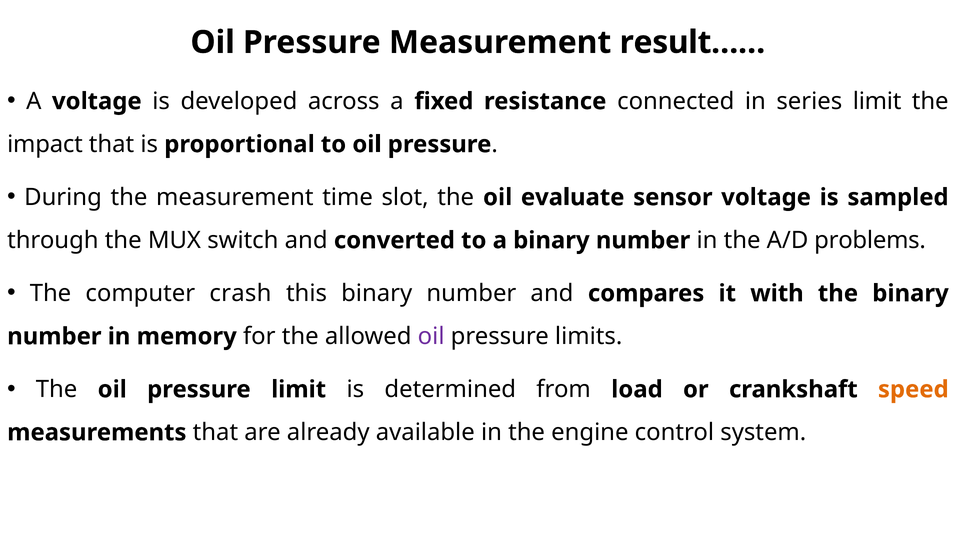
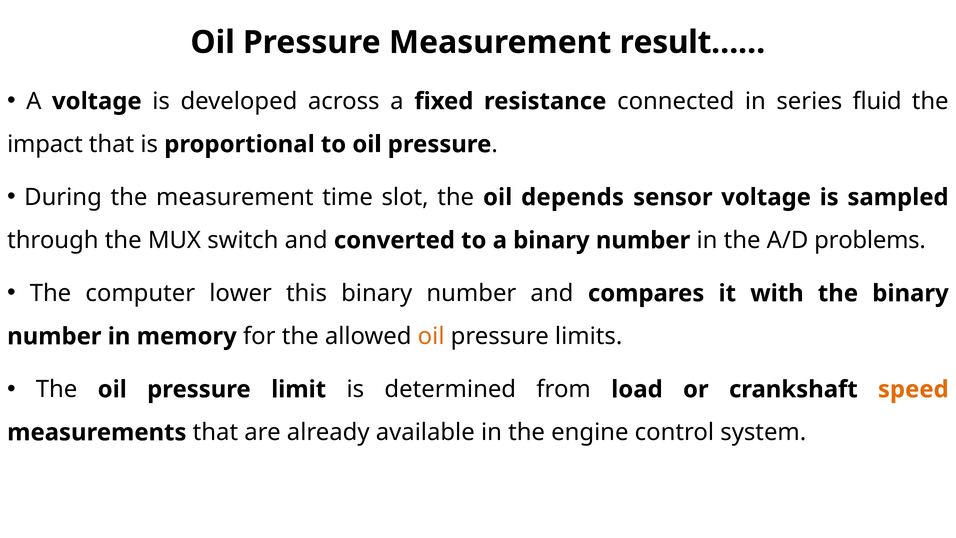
series limit: limit -> fluid
evaluate: evaluate -> depends
crash: crash -> lower
oil at (431, 336) colour: purple -> orange
